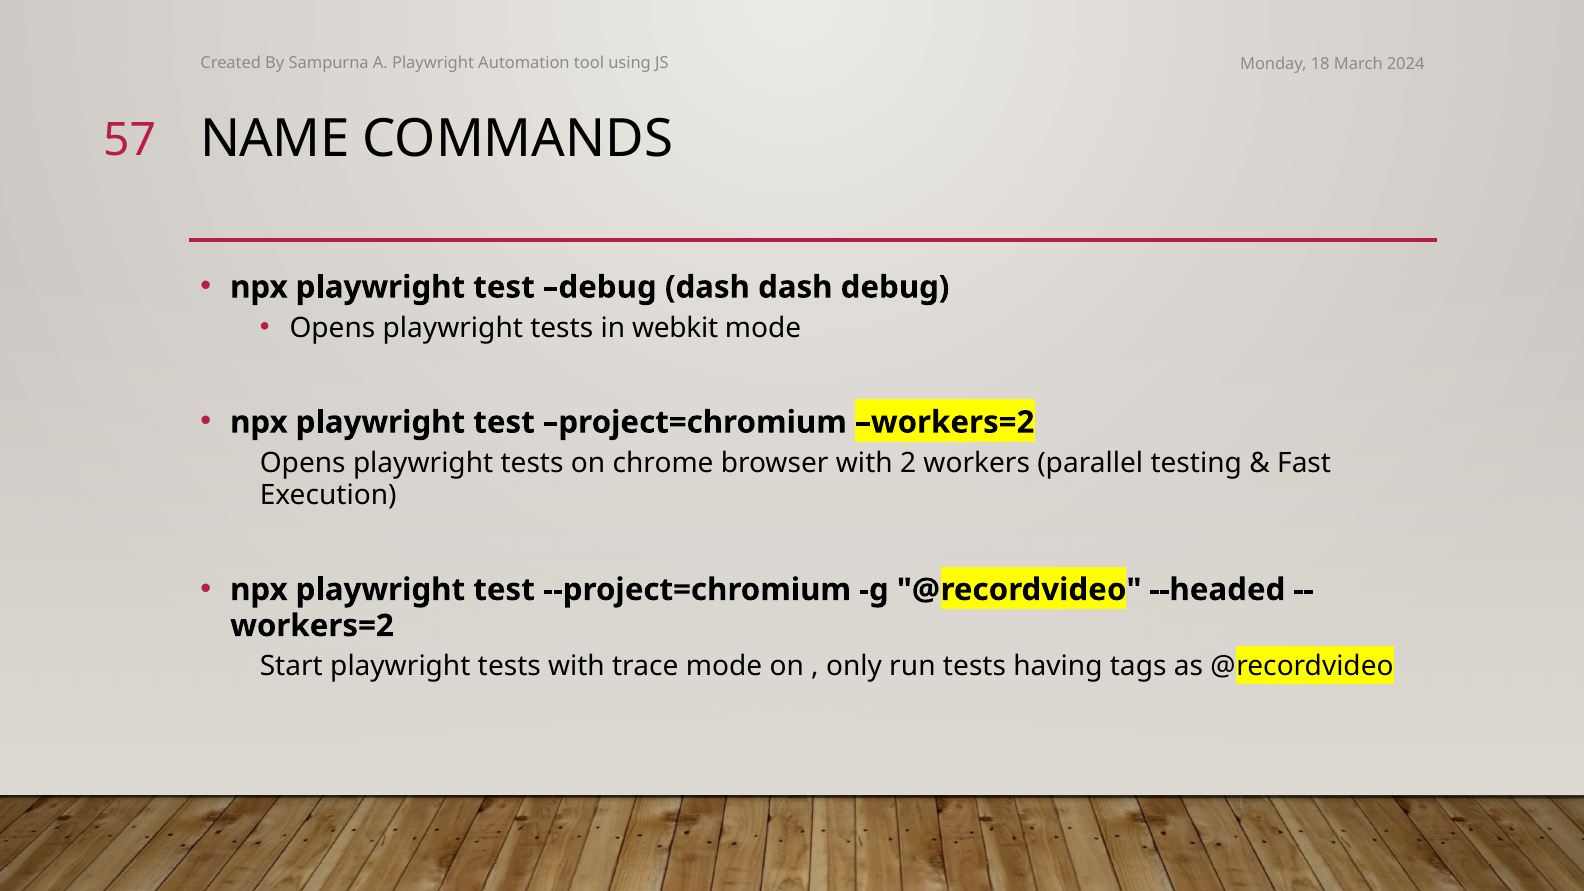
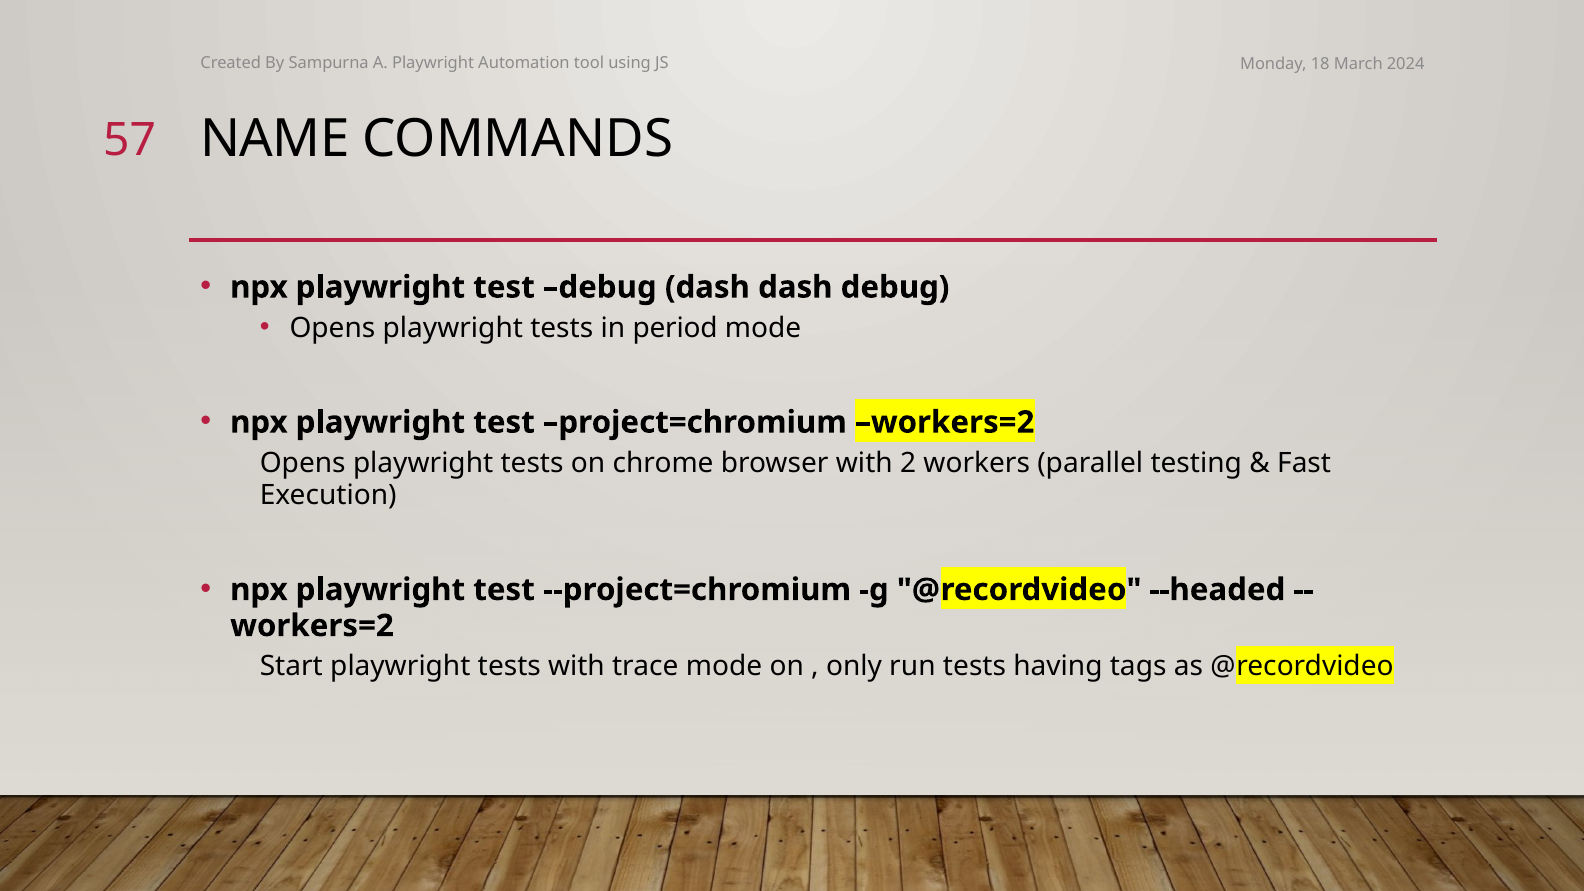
webkit: webkit -> period
